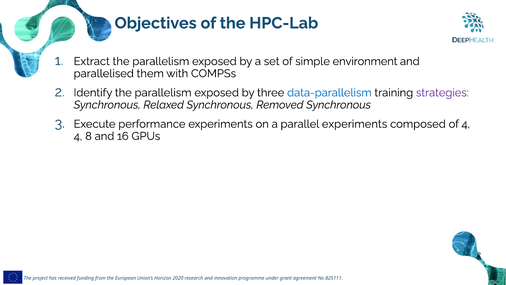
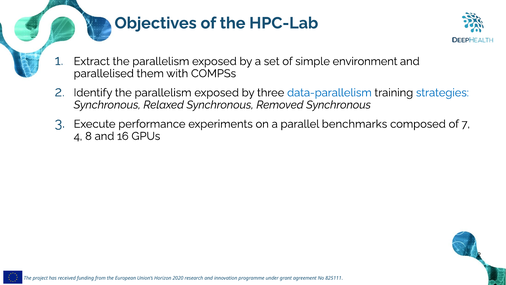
strategies colour: purple -> blue
parallel experiments: experiments -> benchmarks
of 4: 4 -> 7
